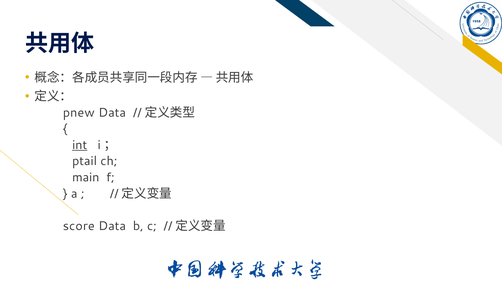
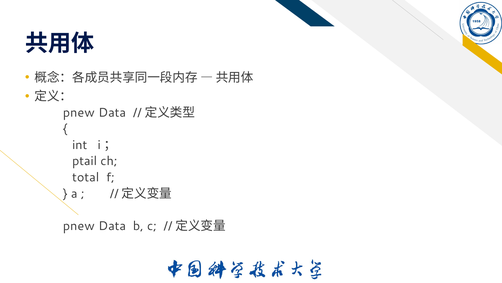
int underline: present -> none
main: main -> total
score at (79, 225): score -> pnew
